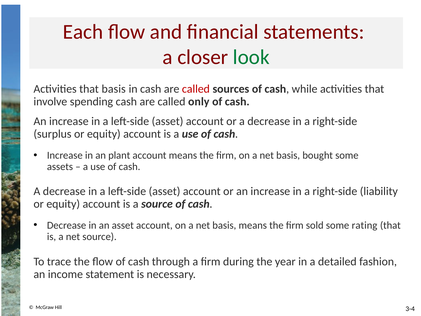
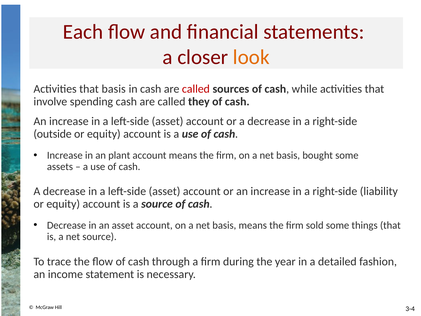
look colour: green -> orange
only: only -> they
surplus: surplus -> outside
rating: rating -> things
